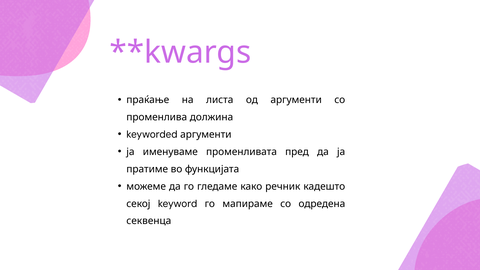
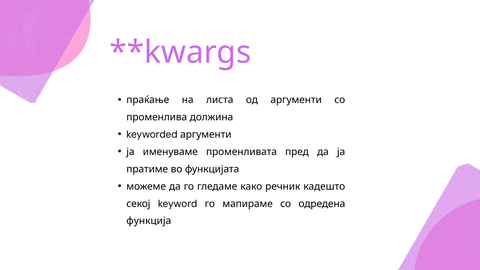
секвенца: секвенца -> функција
